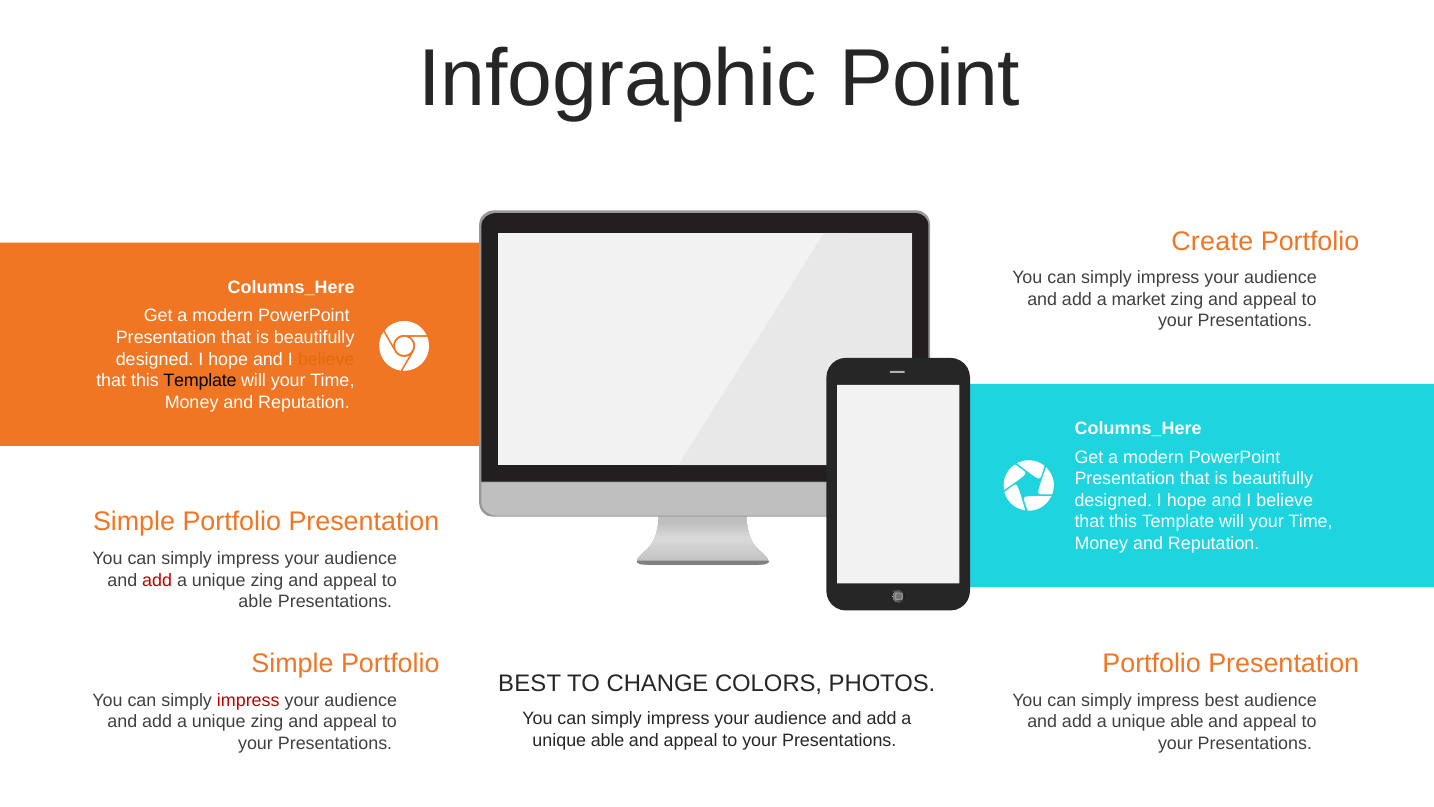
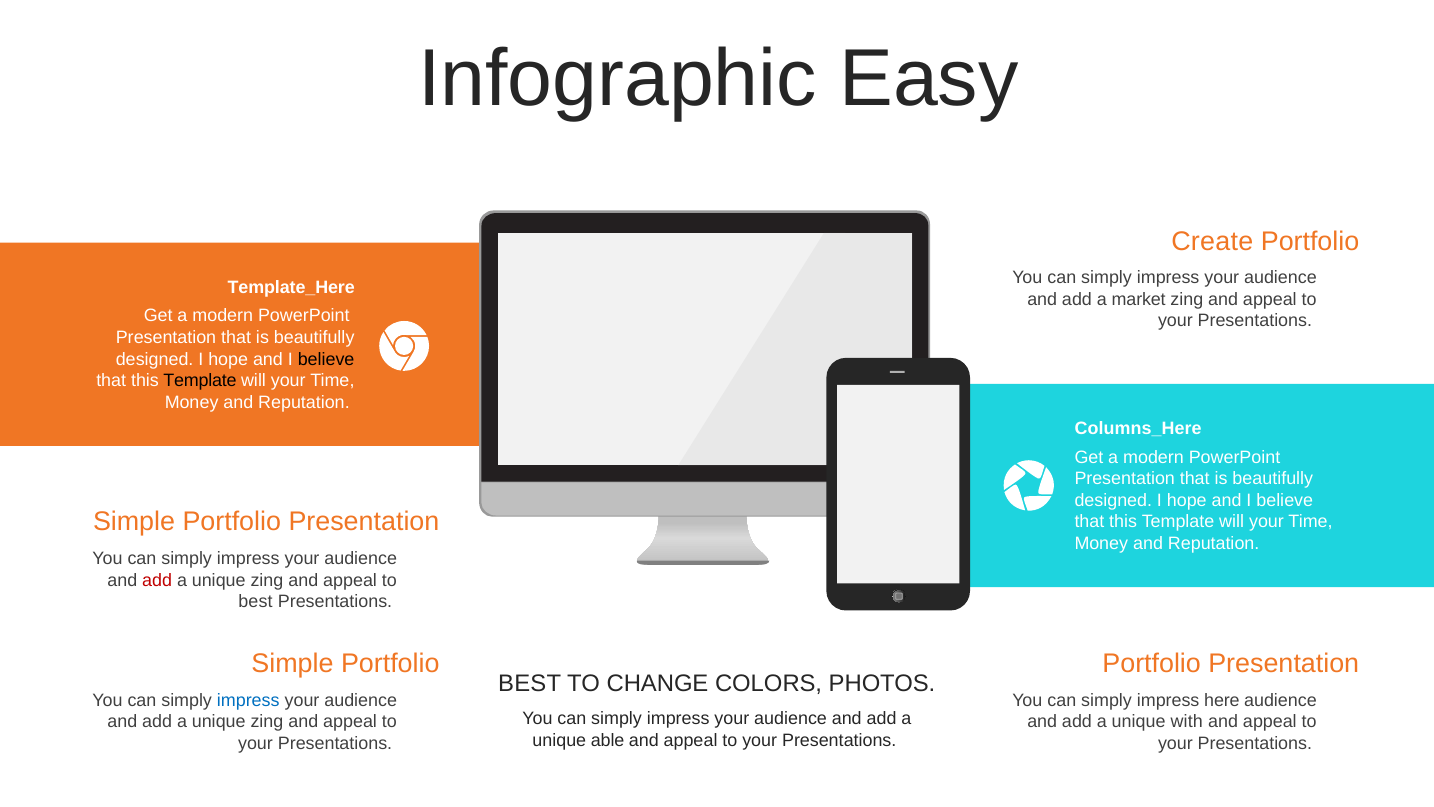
Point: Point -> Easy
Columns_Here at (291, 287): Columns_Here -> Template_Here
believe at (326, 359) colour: orange -> black
able at (255, 602): able -> best
impress at (248, 700) colour: red -> blue
impress best: best -> here
able at (1187, 722): able -> with
